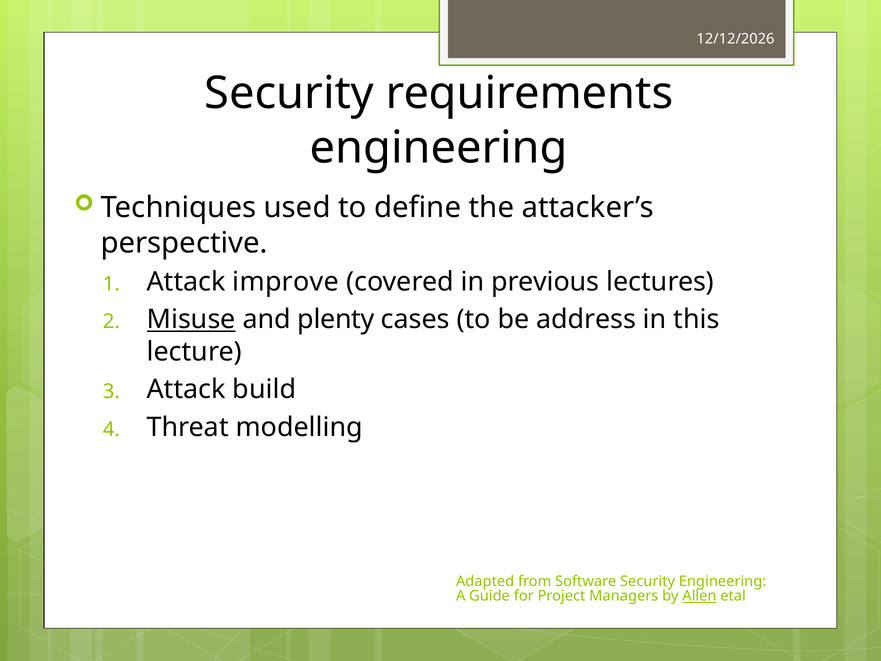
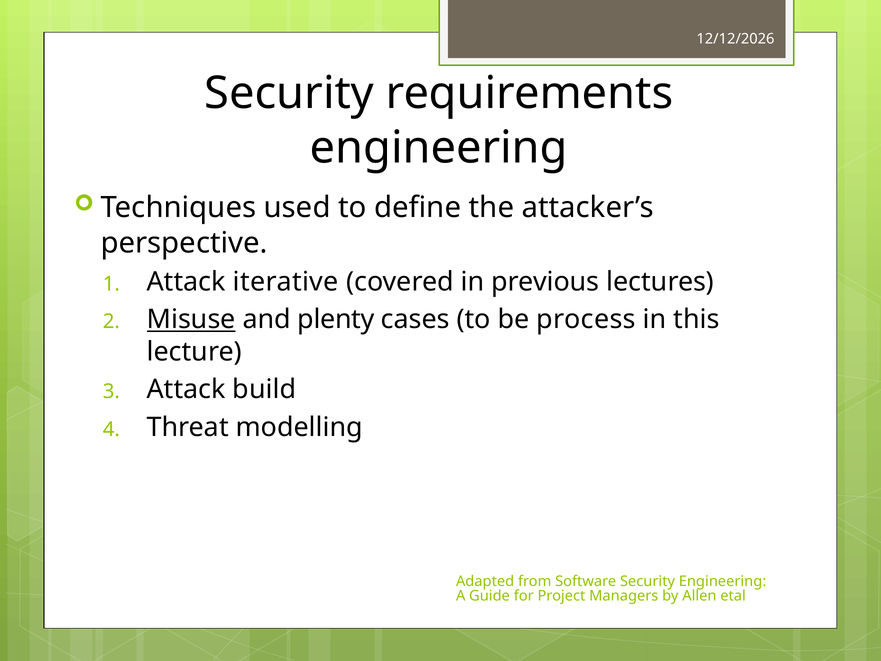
improve: improve -> iterative
address: address -> process
Allen underline: present -> none
